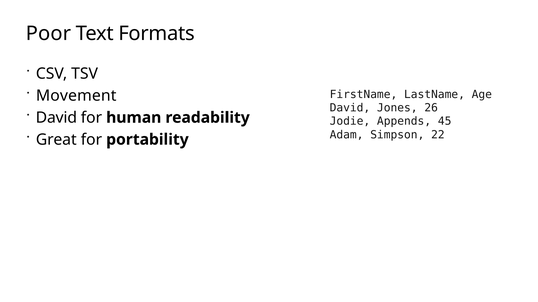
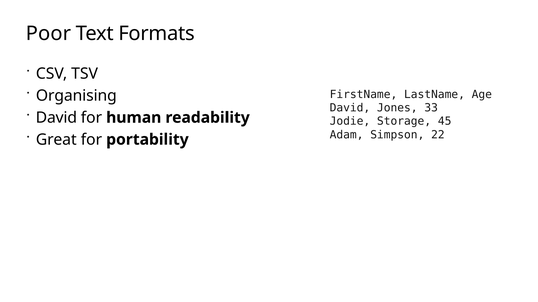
Movement: Movement -> Organising
26: 26 -> 33
Appends: Appends -> Storage
